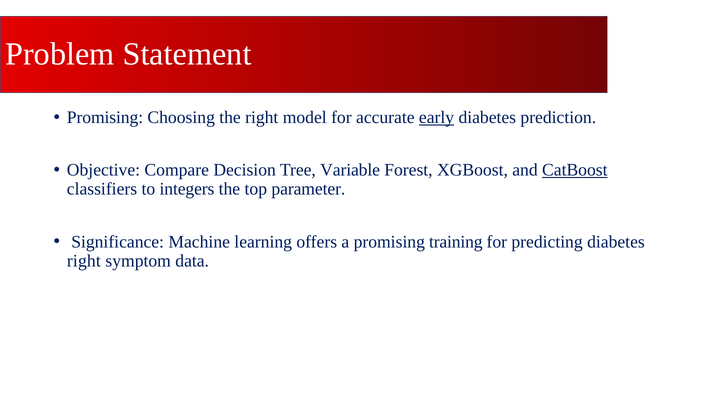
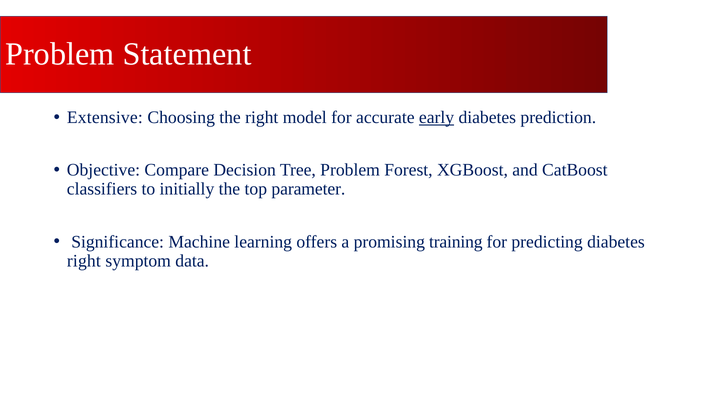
Promising at (105, 117): Promising -> Extensive
Tree Variable: Variable -> Problem
CatBoost underline: present -> none
integers: integers -> initially
